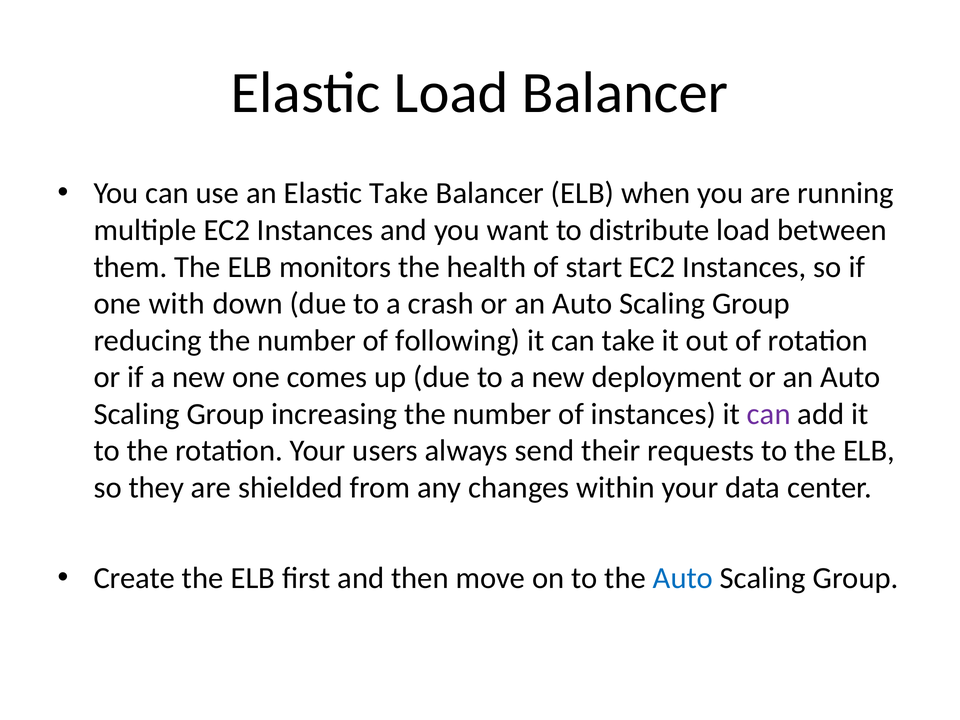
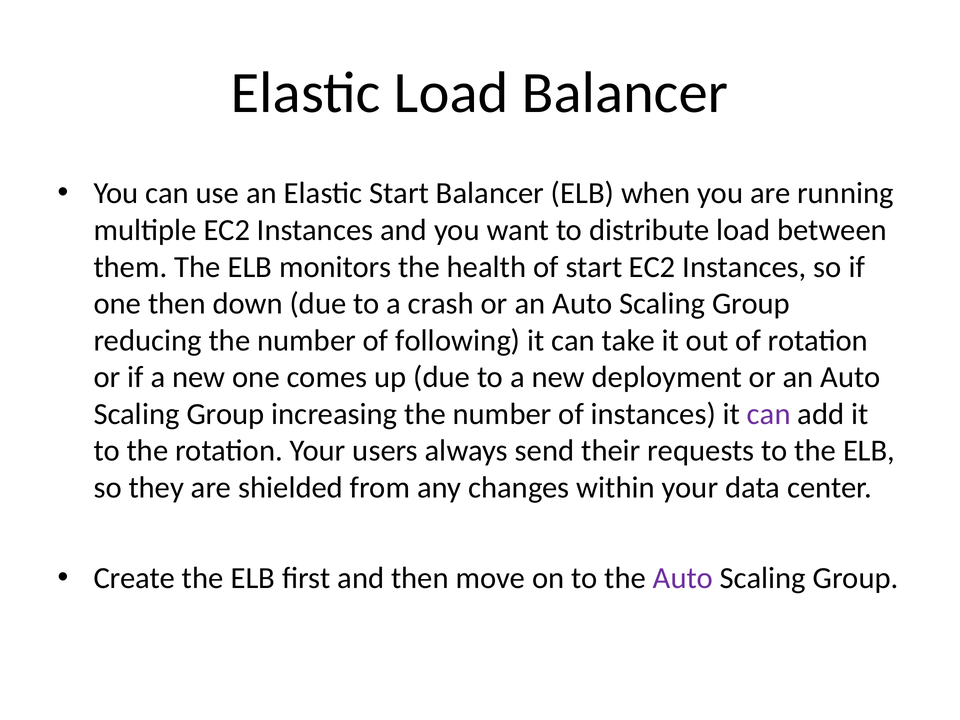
Elastic Take: Take -> Start
one with: with -> then
Auto at (683, 578) colour: blue -> purple
